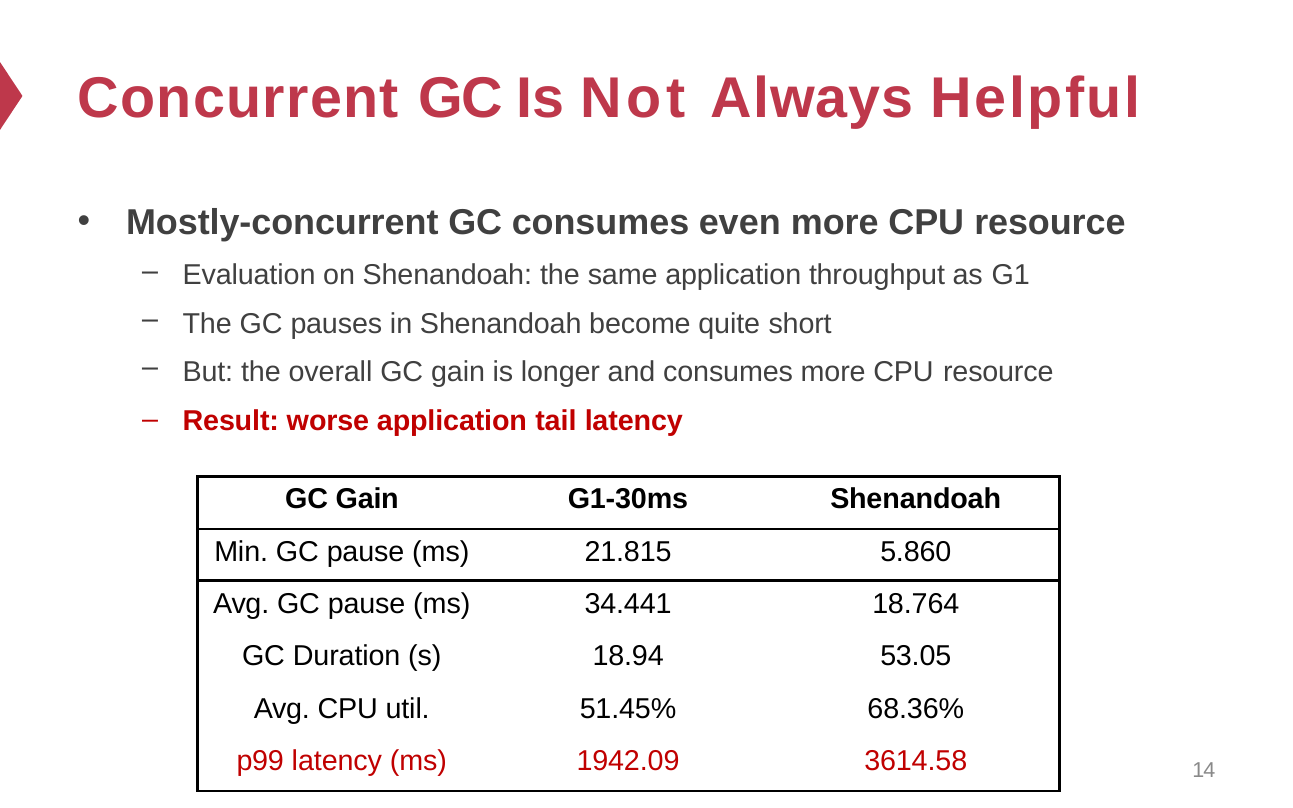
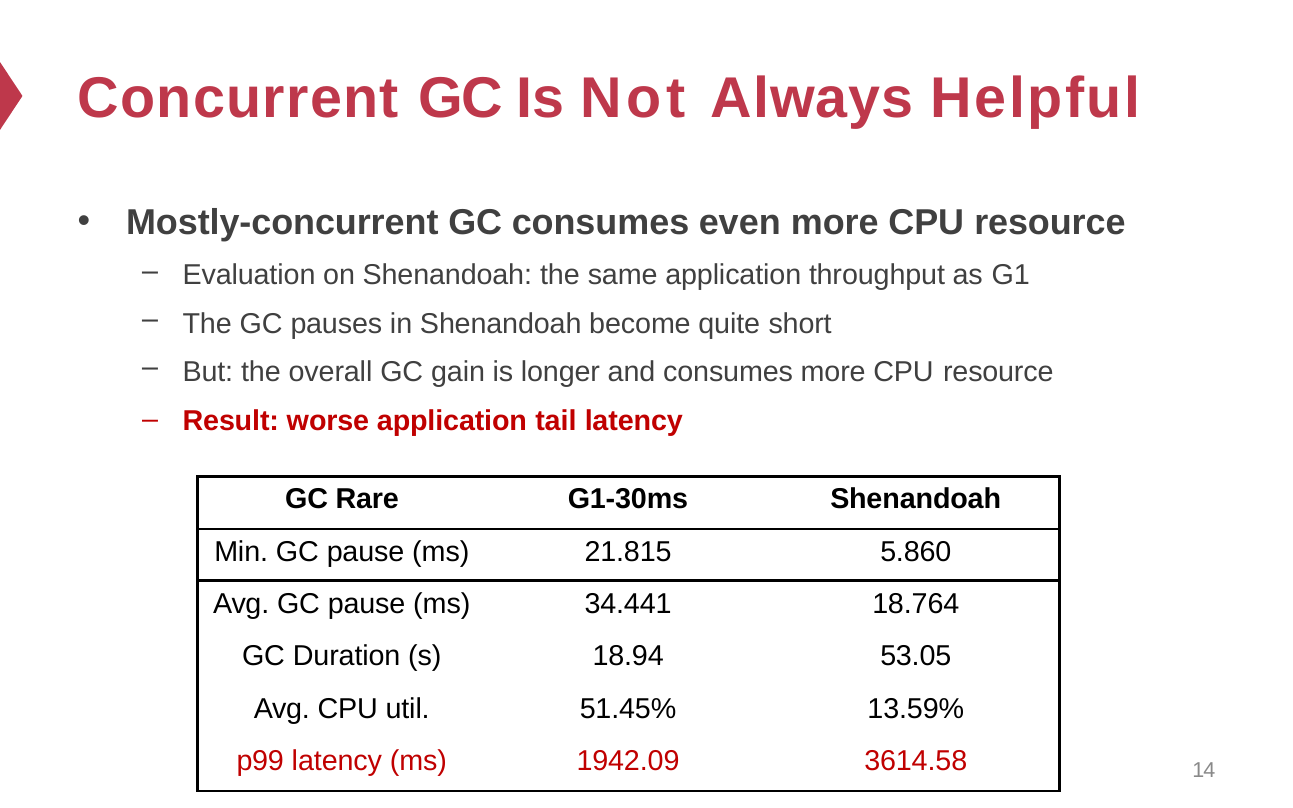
Gain at (367, 499): Gain -> Rare
68.36%: 68.36% -> 13.59%
